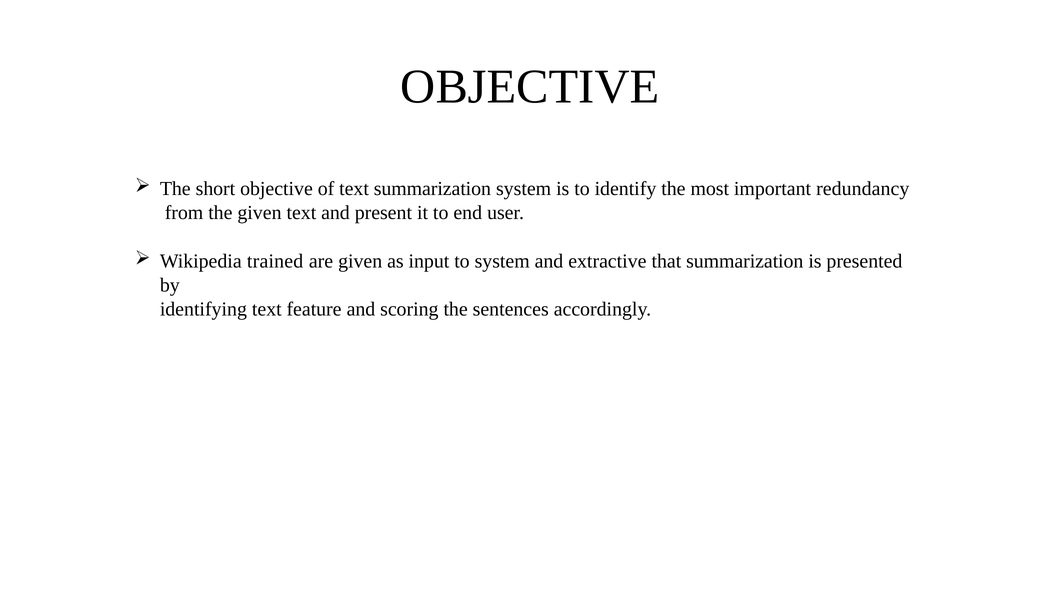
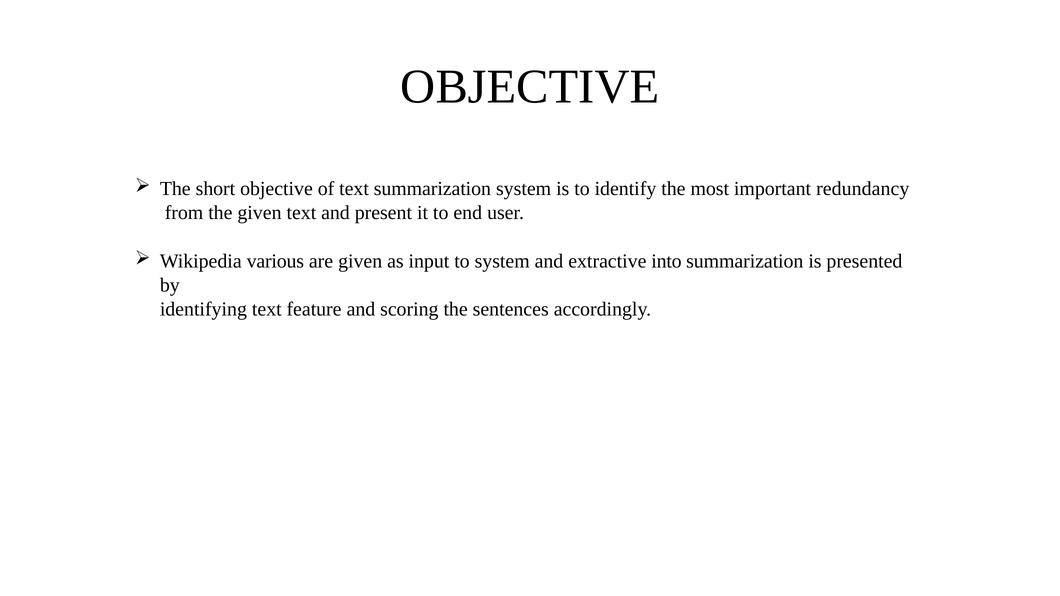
trained: trained -> various
that: that -> into
